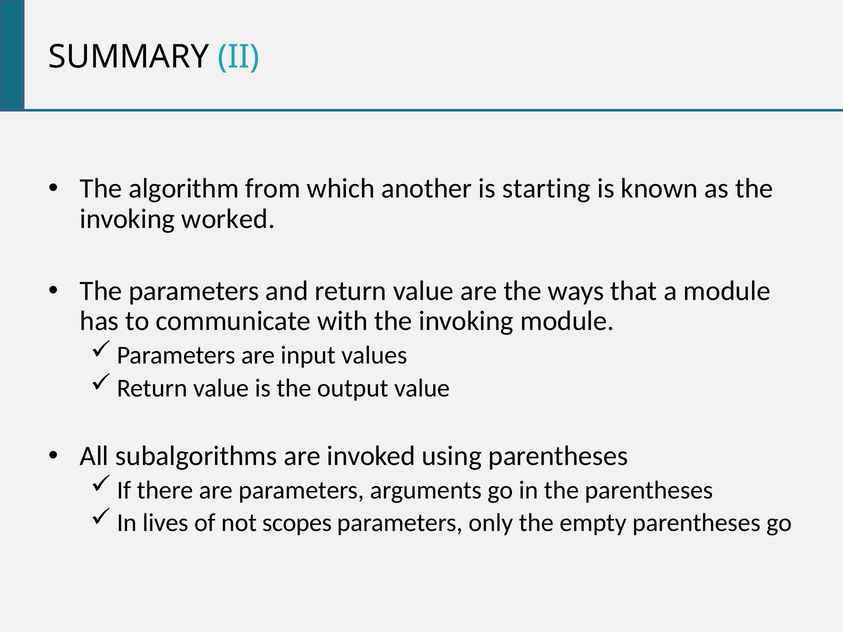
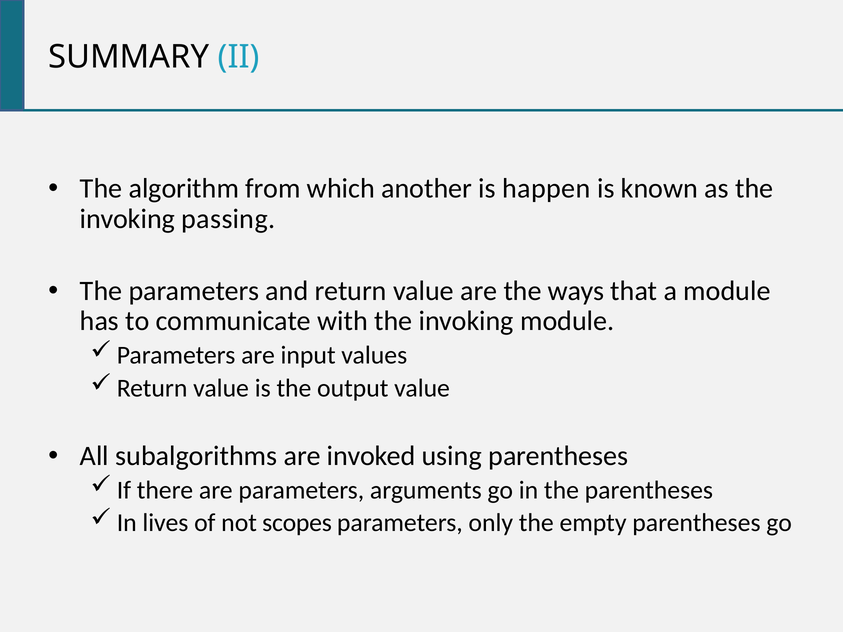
starting: starting -> happen
worked: worked -> passing
